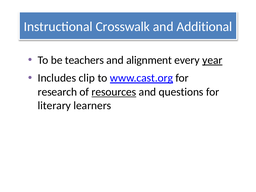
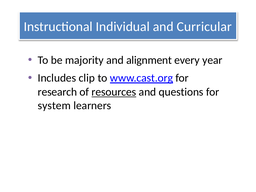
Crosswalk: Crosswalk -> Individual
Additional: Additional -> Curricular
teachers: teachers -> majority
year underline: present -> none
literary: literary -> system
